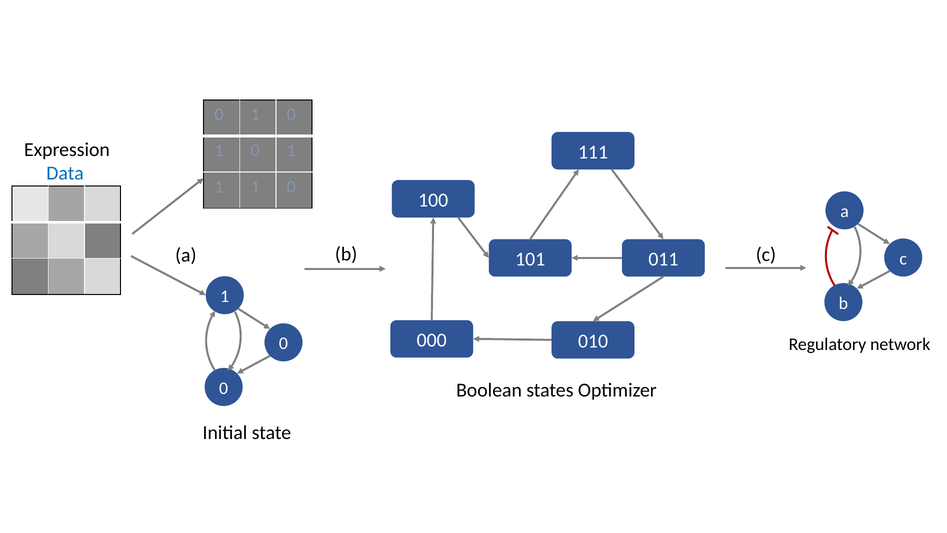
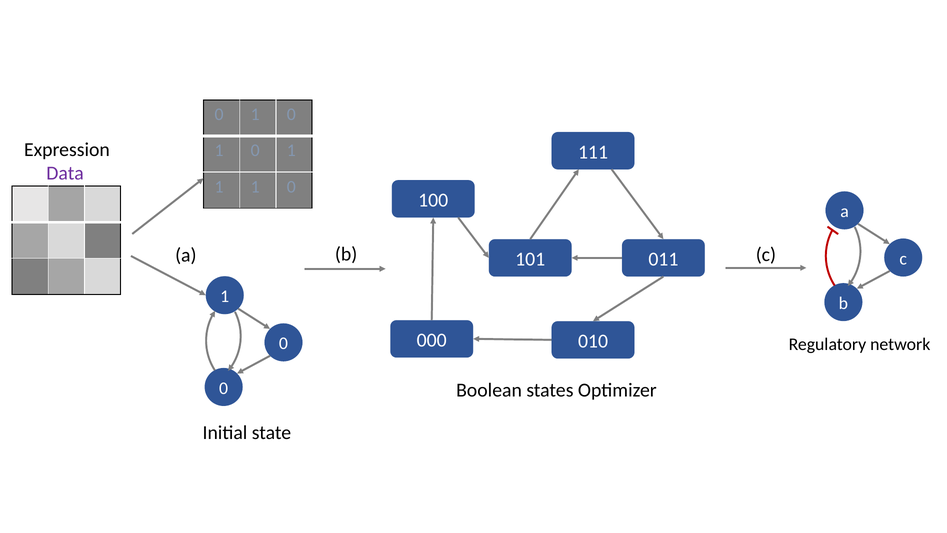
Data colour: blue -> purple
